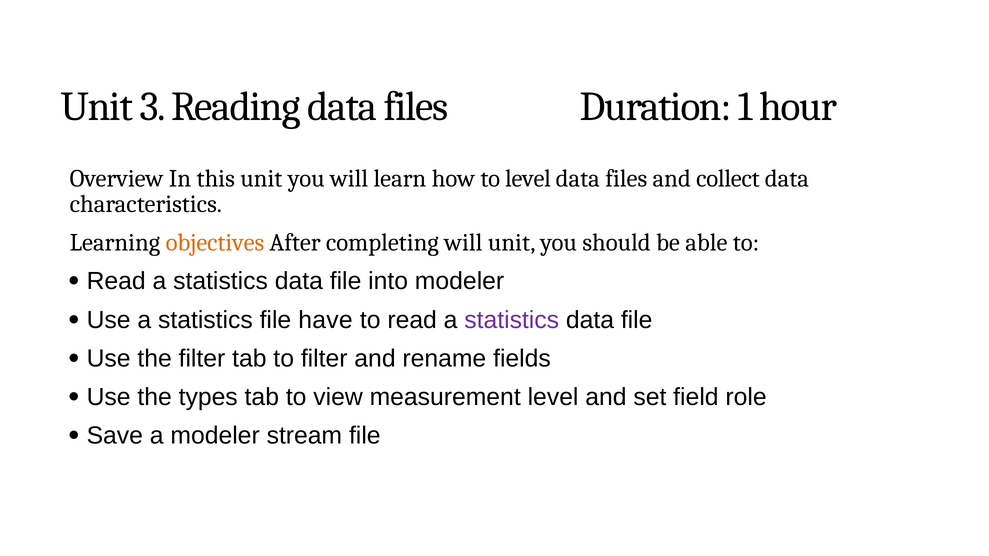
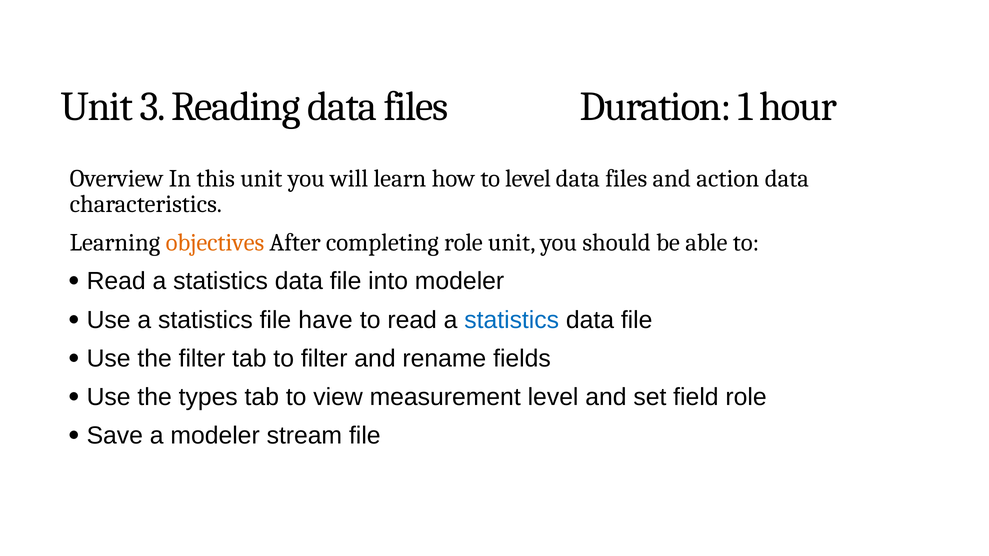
collect: collect -> action
completing will: will -> role
statistics at (512, 320) colour: purple -> blue
